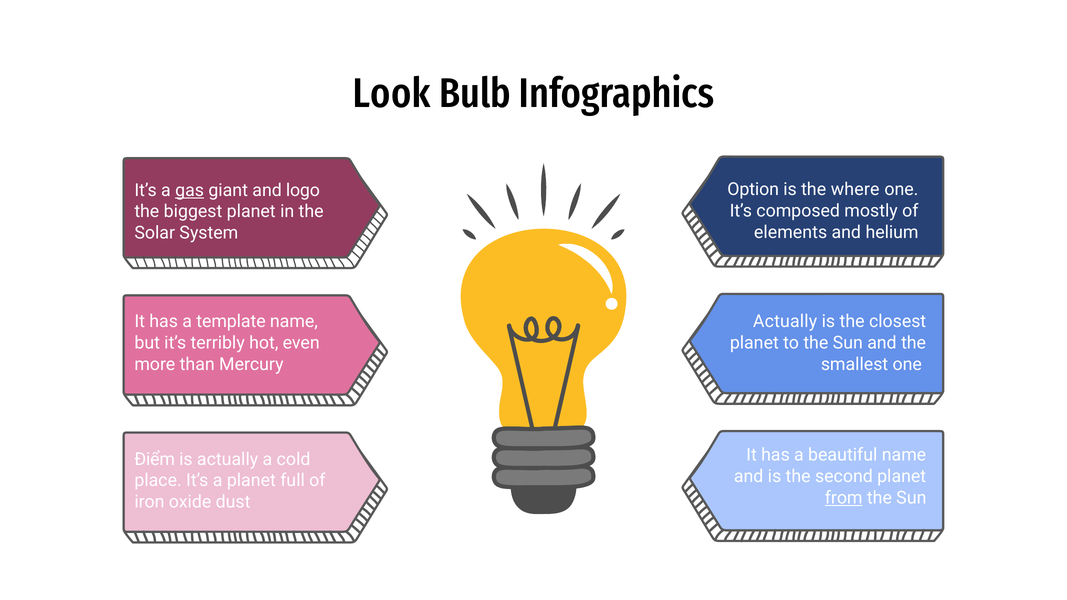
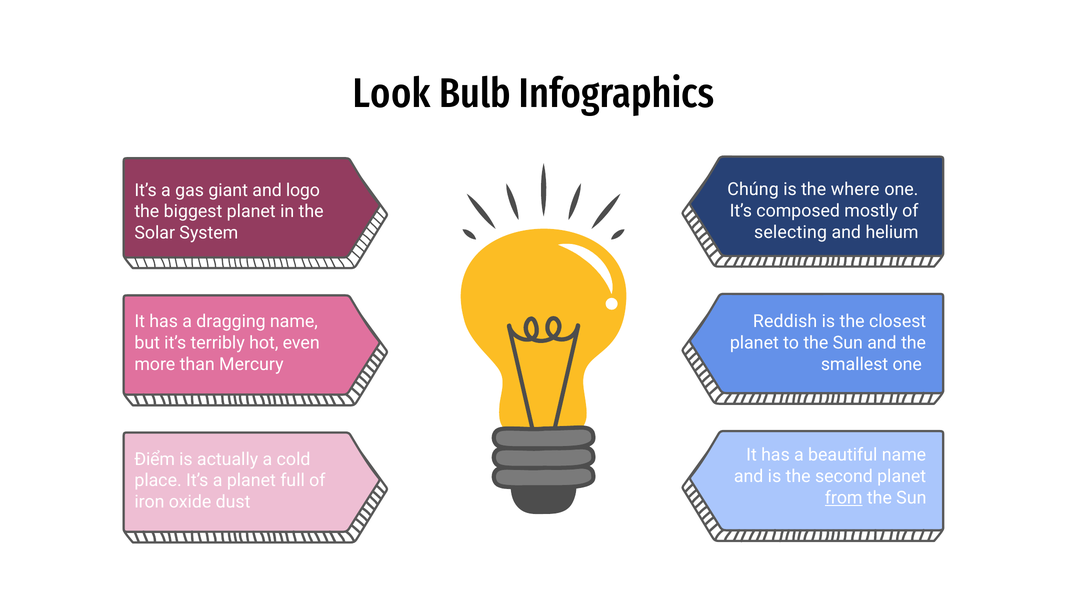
Option: Option -> Chúng
gas underline: present -> none
elements: elements -> selecting
Actually at (785, 322): Actually -> Reddish
template: template -> dragging
